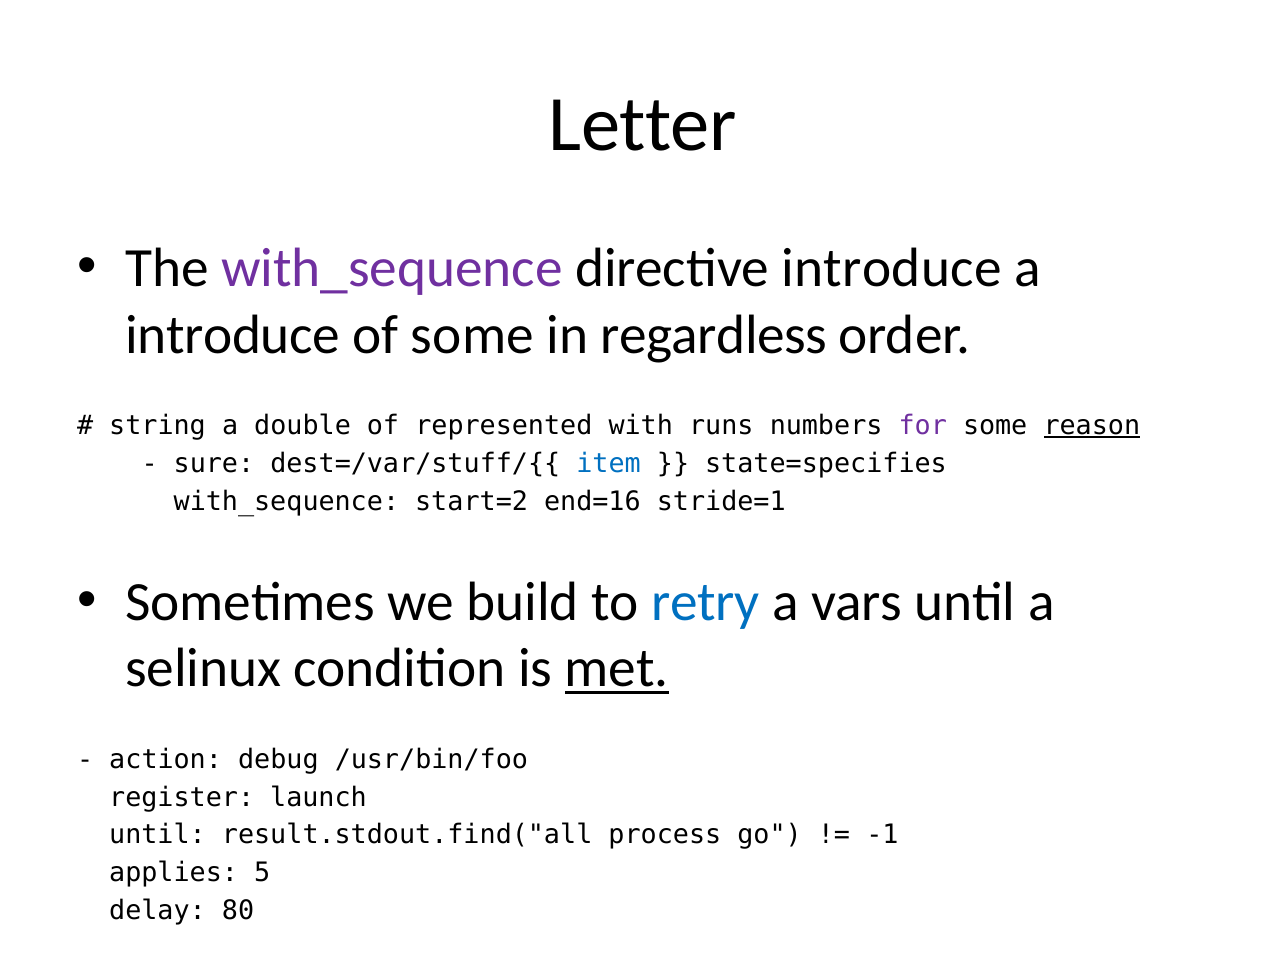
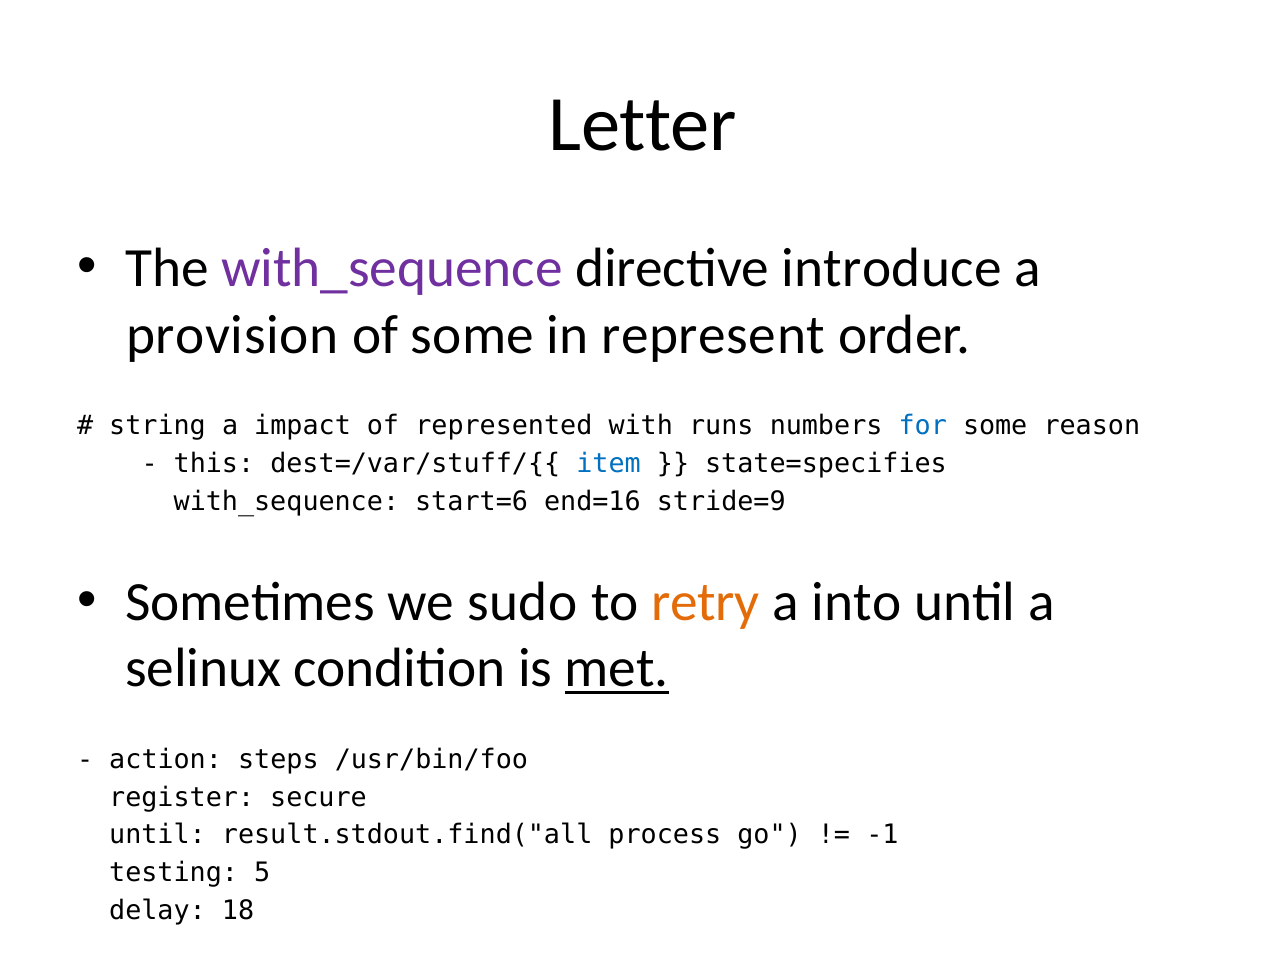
introduce at (233, 335): introduce -> provision
regardless: regardless -> represent
double: double -> impact
for colour: purple -> blue
reason underline: present -> none
sure: sure -> this
start=2: start=2 -> start=6
stride=1: stride=1 -> stride=9
build: build -> sudo
retry colour: blue -> orange
vars: vars -> into
debug: debug -> steps
launch: launch -> secure
applies: applies -> testing
80: 80 -> 18
